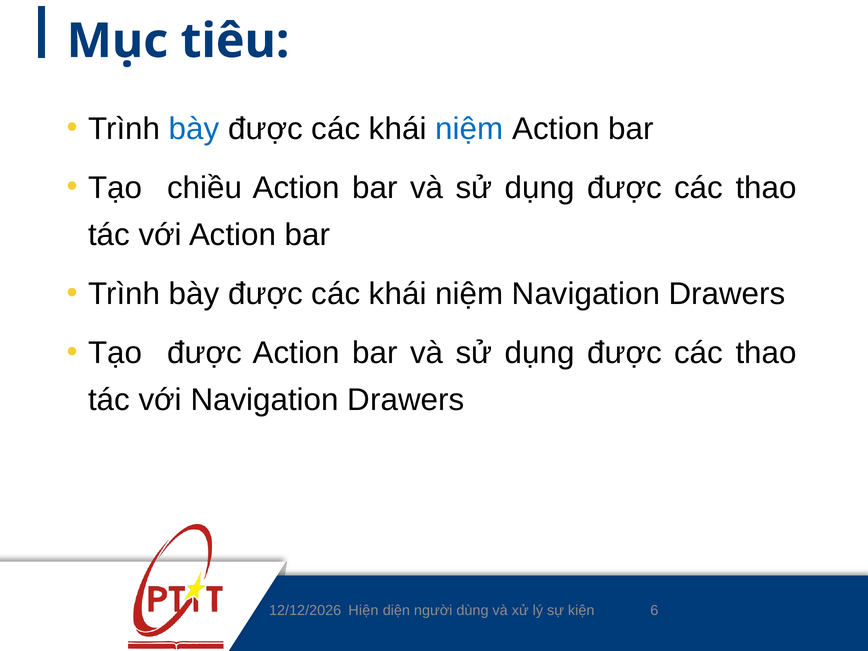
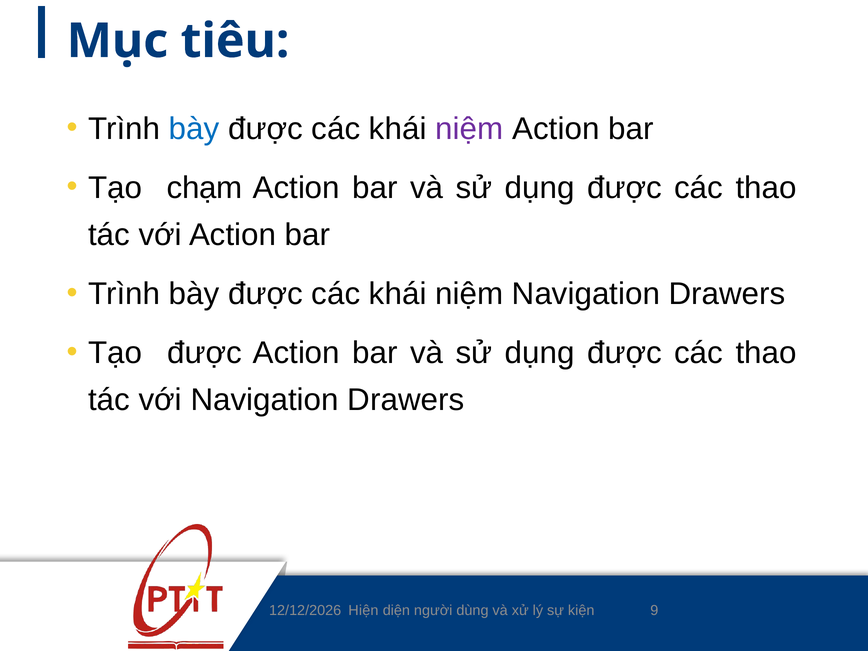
niệm at (469, 129) colour: blue -> purple
chiều: chiều -> chạm
6: 6 -> 9
